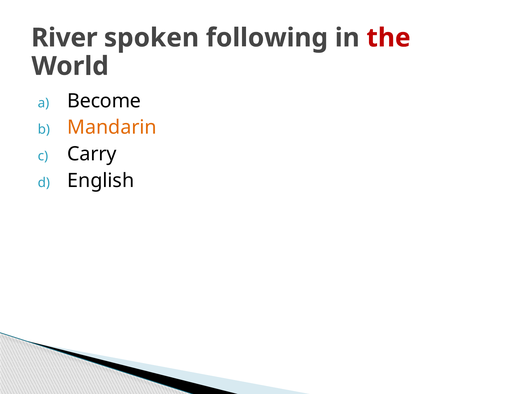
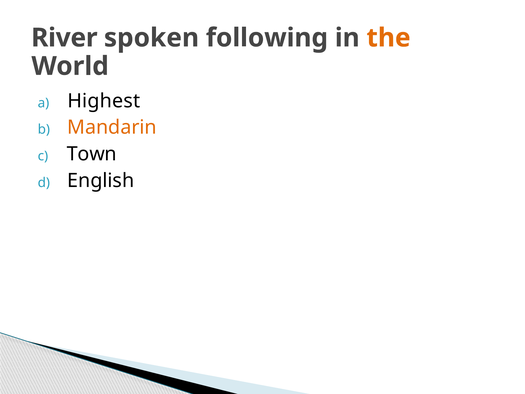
the colour: red -> orange
Become: Become -> Highest
Carry: Carry -> Town
